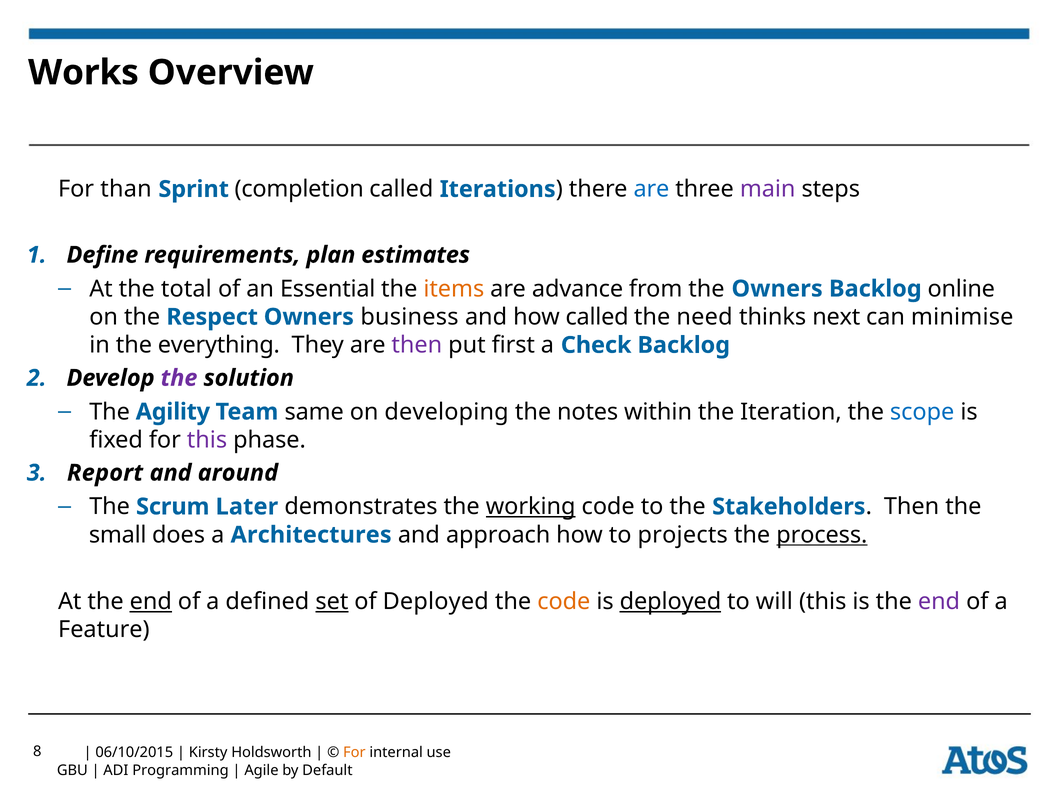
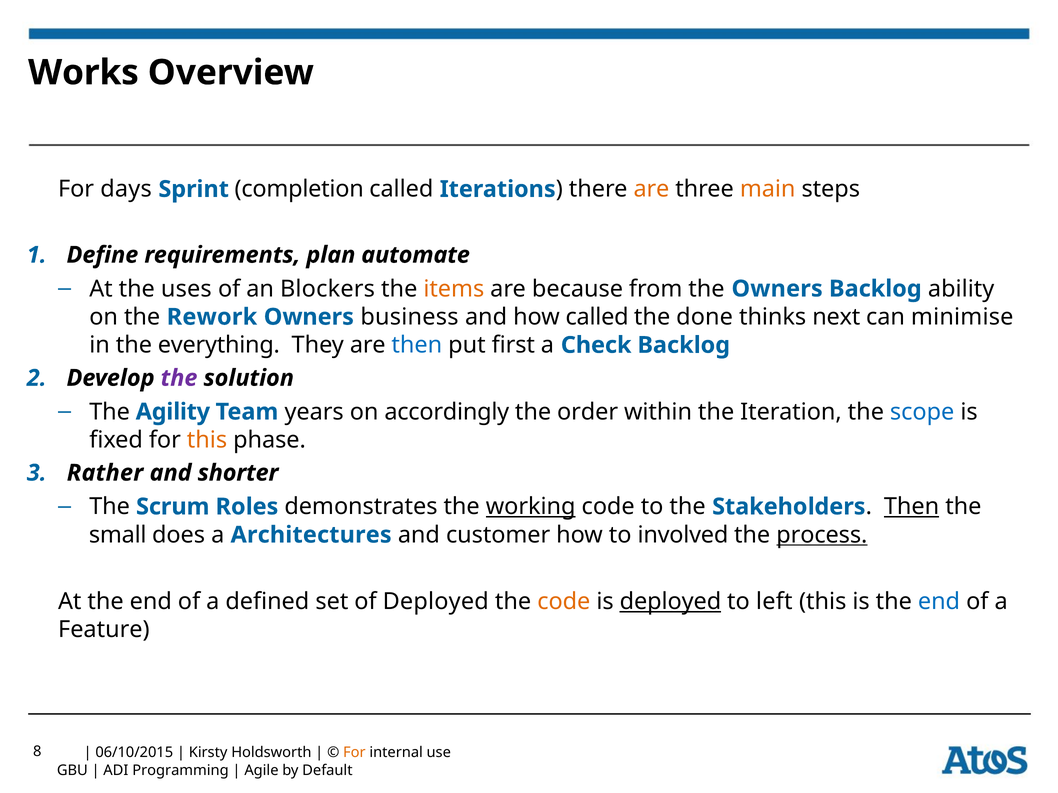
than: than -> days
are at (651, 189) colour: blue -> orange
main colour: purple -> orange
estimates: estimates -> automate
total: total -> uses
Essential: Essential -> Blockers
advance: advance -> because
online: online -> ability
Respect: Respect -> Rework
need: need -> done
then at (417, 345) colour: purple -> blue
same: same -> years
developing: developing -> accordingly
notes: notes -> order
this at (207, 440) colour: purple -> orange
Report: Report -> Rather
around: around -> shorter
Later: Later -> Roles
Then at (912, 507) underline: none -> present
approach: approach -> customer
projects: projects -> involved
end at (151, 602) underline: present -> none
set underline: present -> none
will: will -> left
end at (939, 602) colour: purple -> blue
